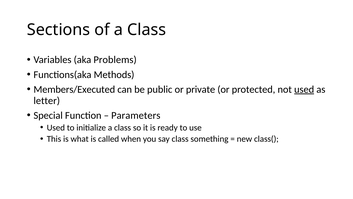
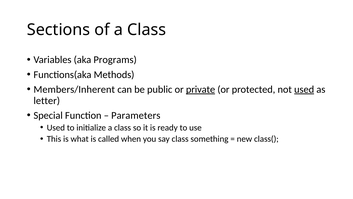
Problems: Problems -> Programs
Members/Executed: Members/Executed -> Members/Inherent
private underline: none -> present
